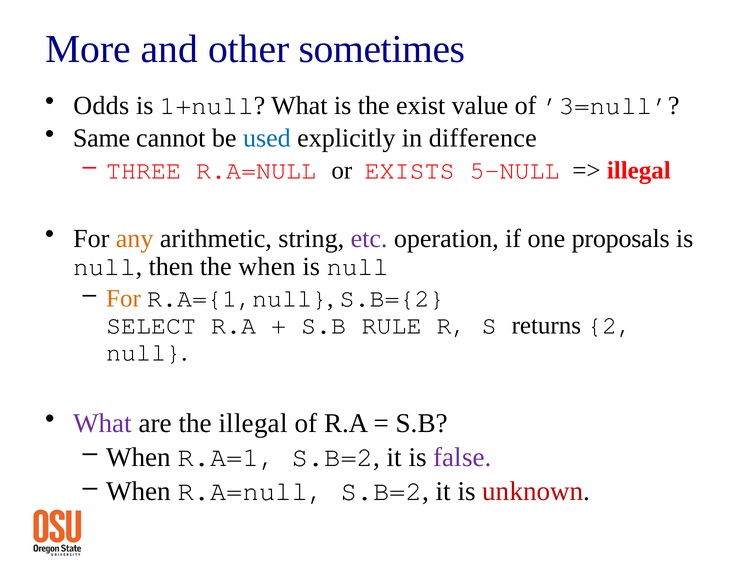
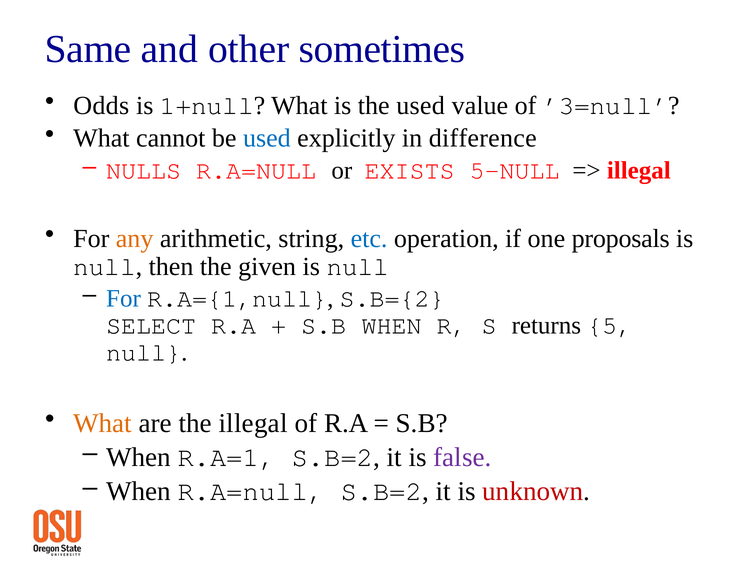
More: More -> Same
the exist: exist -> used
Same at (102, 138): Same -> What
THREE: THREE -> NULLS
etc colour: purple -> blue
the when: when -> given
For at (123, 299) colour: orange -> blue
S.B RULE: RULE -> WHEN
2: 2 -> 5
What at (103, 423) colour: purple -> orange
